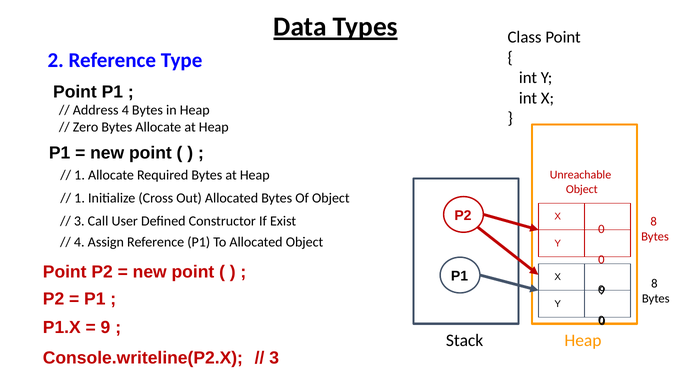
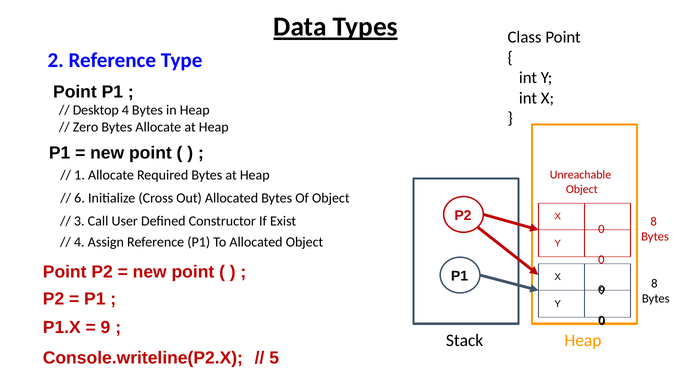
Address: Address -> Desktop
1 at (80, 198): 1 -> 6
3 at (274, 358): 3 -> 5
